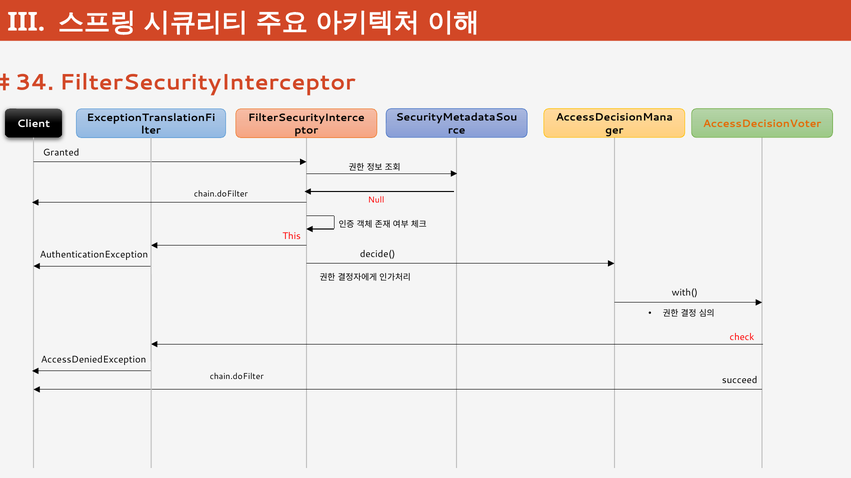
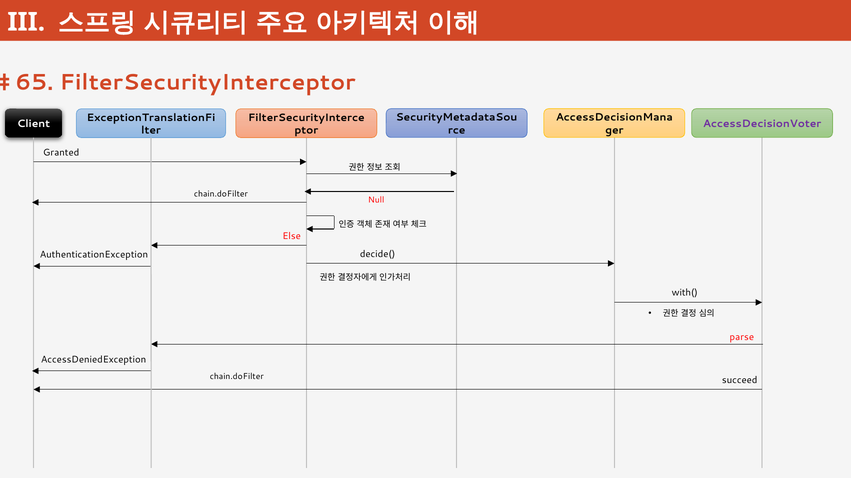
34: 34 -> 65
AccessDecisionVoter colour: orange -> purple
This: This -> Else
check: check -> parse
